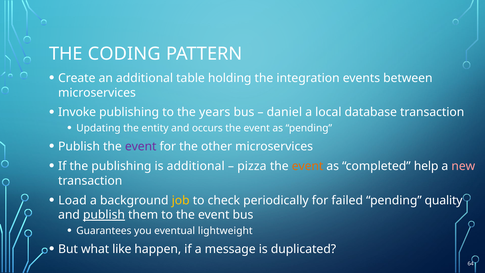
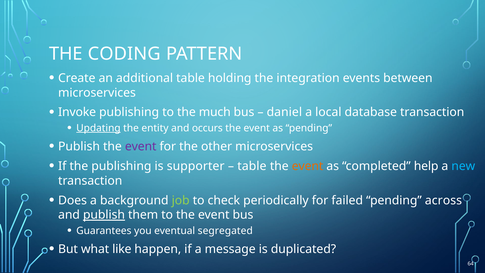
years: years -> much
Updating underline: none -> present
is additional: additional -> supporter
pizza at (252, 166): pizza -> table
new colour: pink -> light blue
Load: Load -> Does
job colour: yellow -> light green
quality: quality -> across
lightweight: lightweight -> segregated
